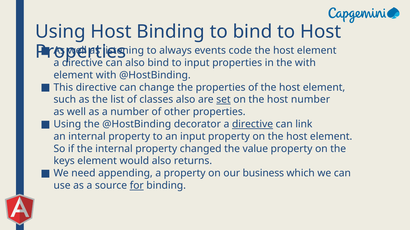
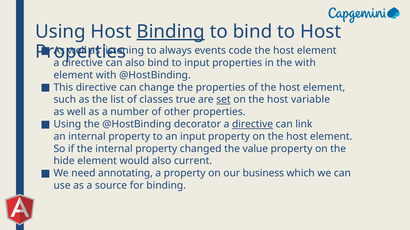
Binding at (171, 32) underline: none -> present
classes also: also -> true
host number: number -> variable
keys: keys -> hide
returns: returns -> current
appending: appending -> annotating
for underline: present -> none
